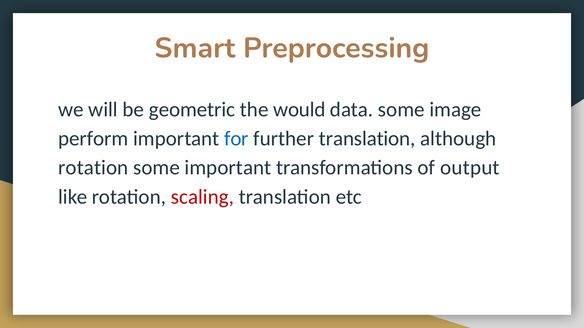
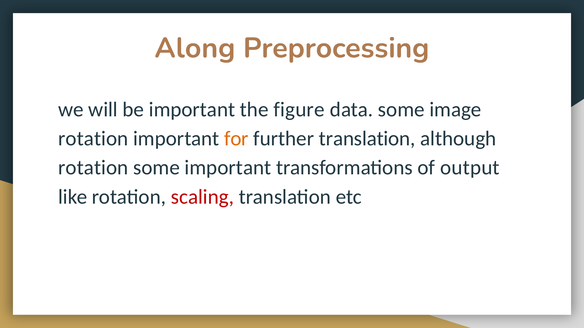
Smart: Smart -> Along
be geometric: geometric -> important
would: would -> figure
perform at (93, 139): perform -> rotation
for colour: blue -> orange
